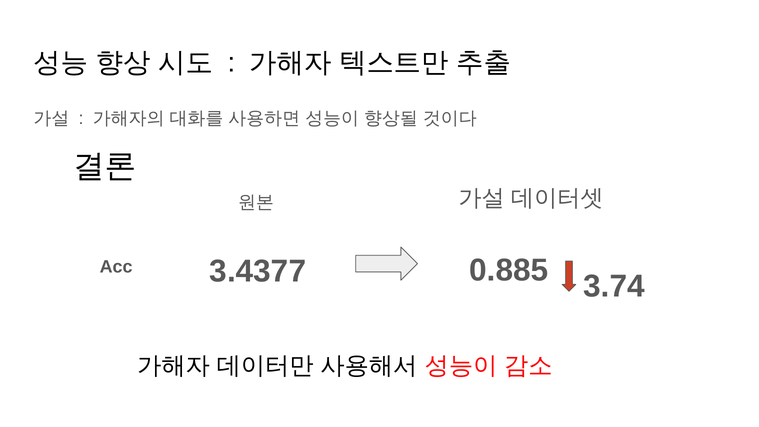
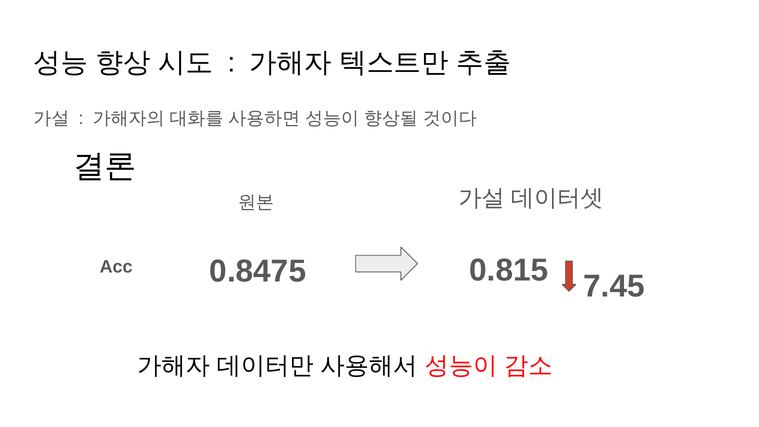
0.885: 0.885 -> 0.815
3.4377: 3.4377 -> 0.8475
3.74: 3.74 -> 7.45
